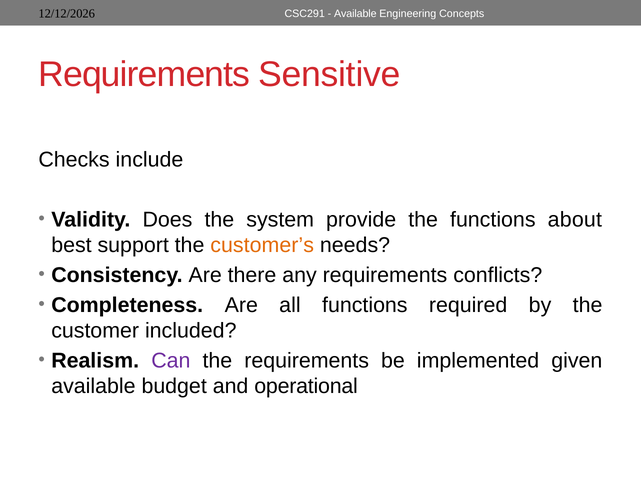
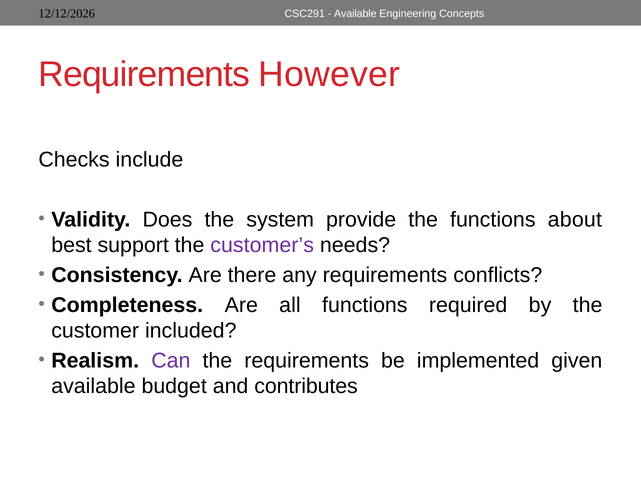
Sensitive: Sensitive -> However
customer’s colour: orange -> purple
operational: operational -> contributes
